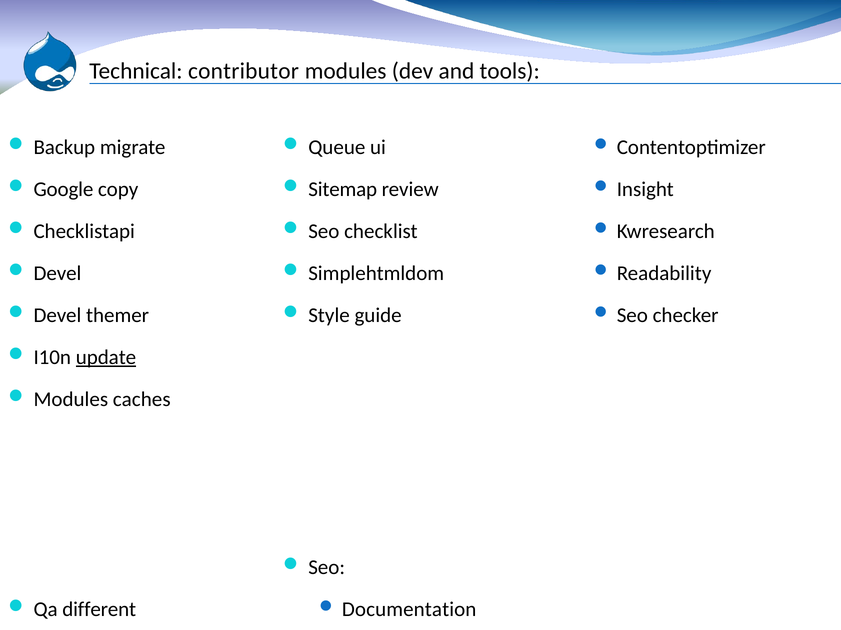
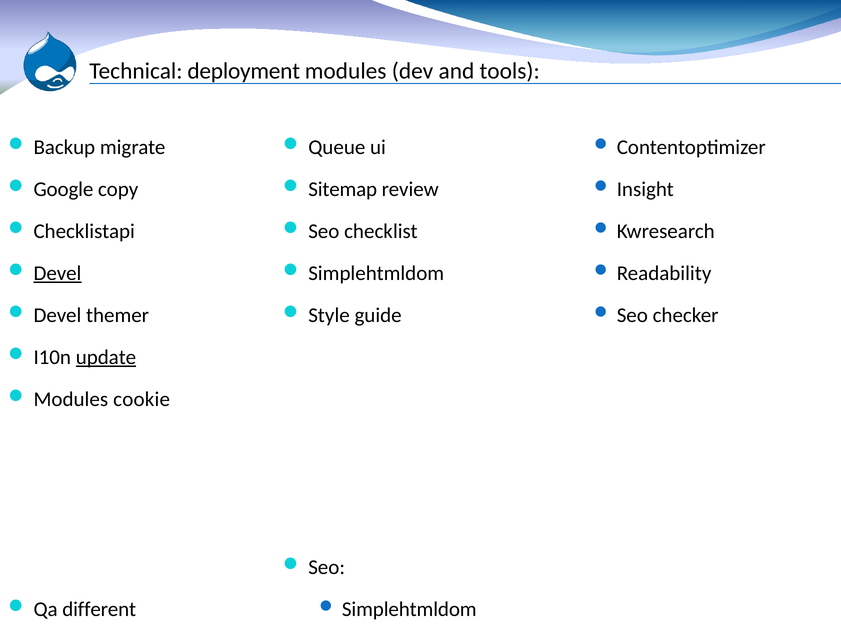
contributor: contributor -> deployment
Devel at (57, 274) underline: none -> present
caches: caches -> cookie
Documentation at (409, 610): Documentation -> Simplehtmldom
